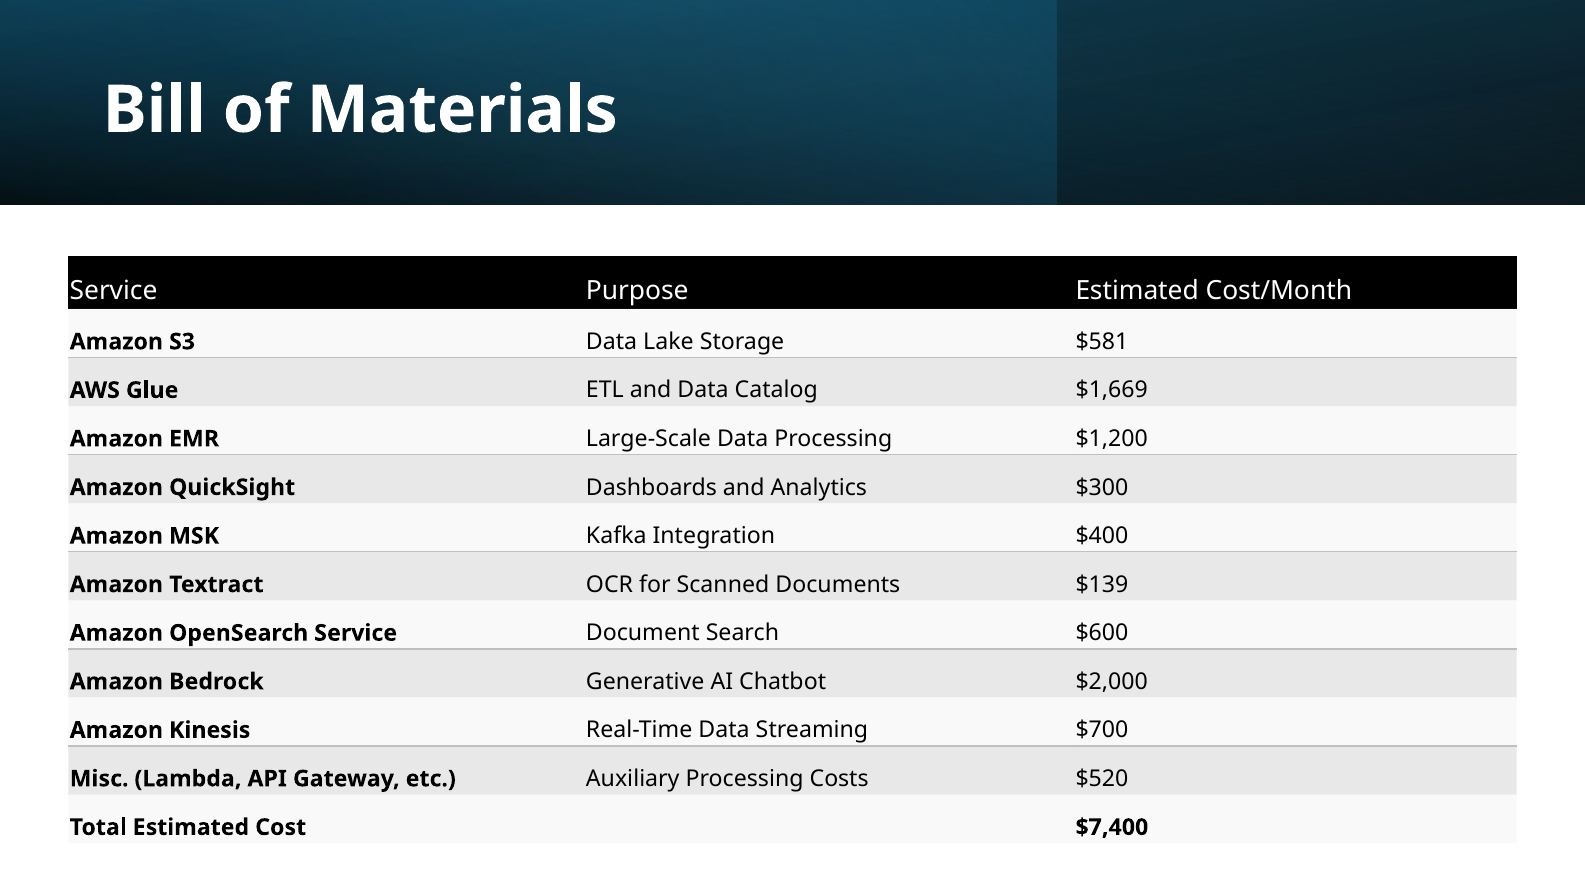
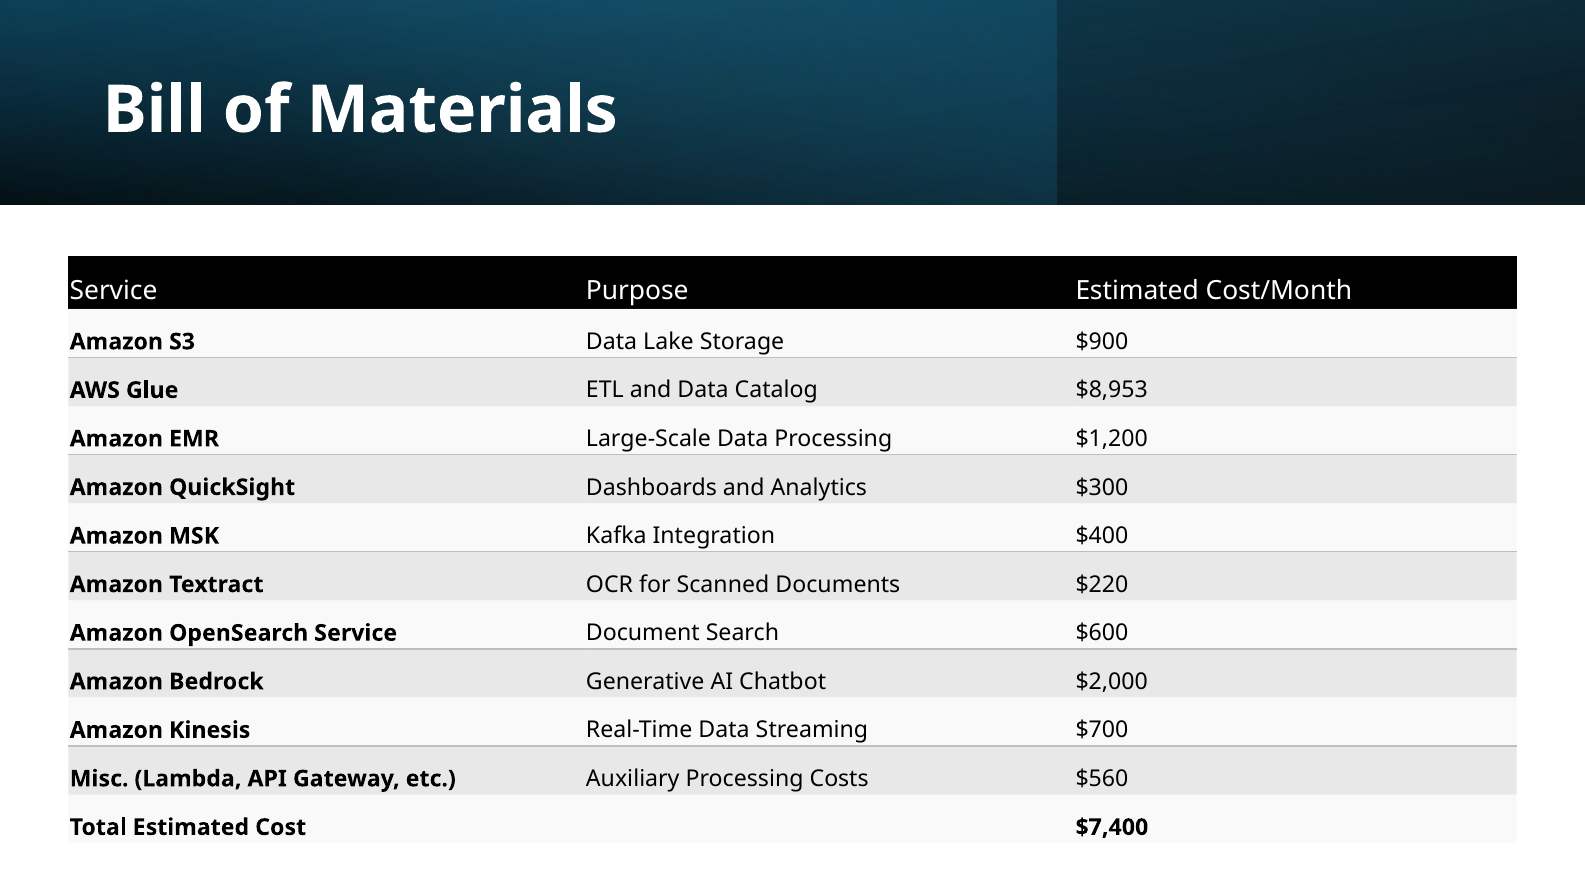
$581: $581 -> $900
$1,669: $1,669 -> $8,953
$139: $139 -> $220
$520: $520 -> $560
